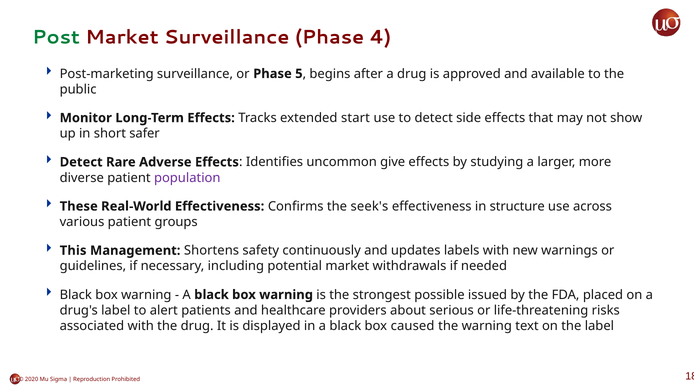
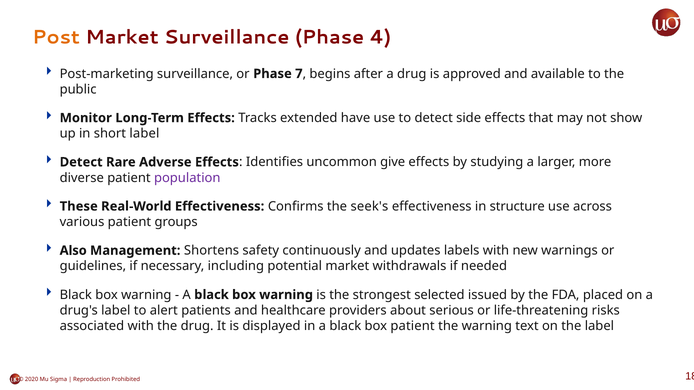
Post colour: green -> orange
5: 5 -> 7
start: start -> have
short safer: safer -> label
This: This -> Also
possible: possible -> selected
box caused: caused -> patient
